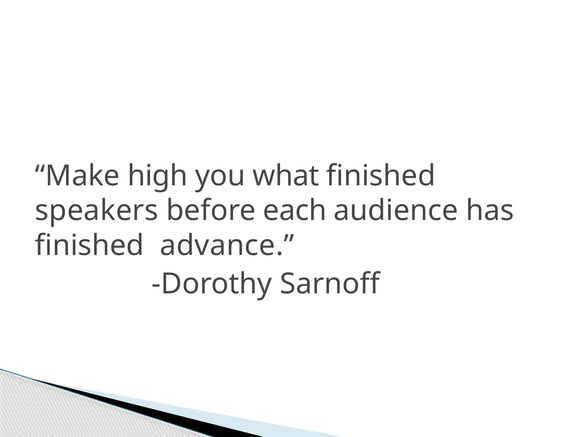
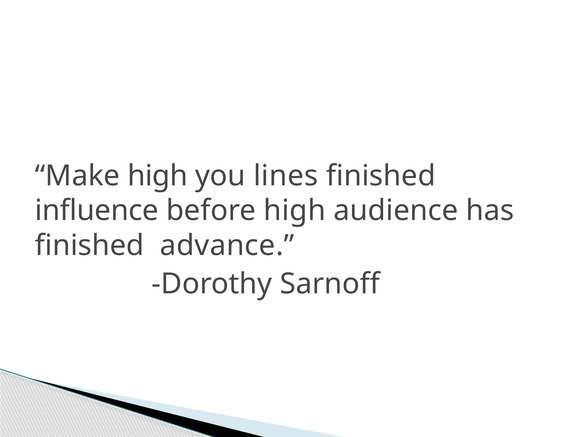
what: what -> lines
speakers: speakers -> influence
before each: each -> high
